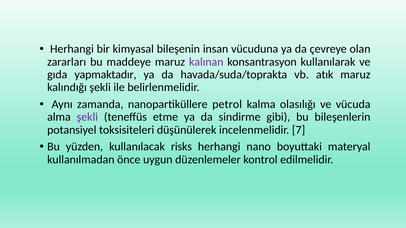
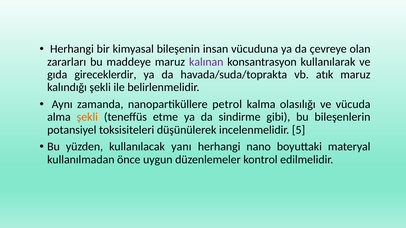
yapmaktadır: yapmaktadır -> gireceklerdir
şekli at (87, 117) colour: purple -> orange
7: 7 -> 5
risks: risks -> yanı
